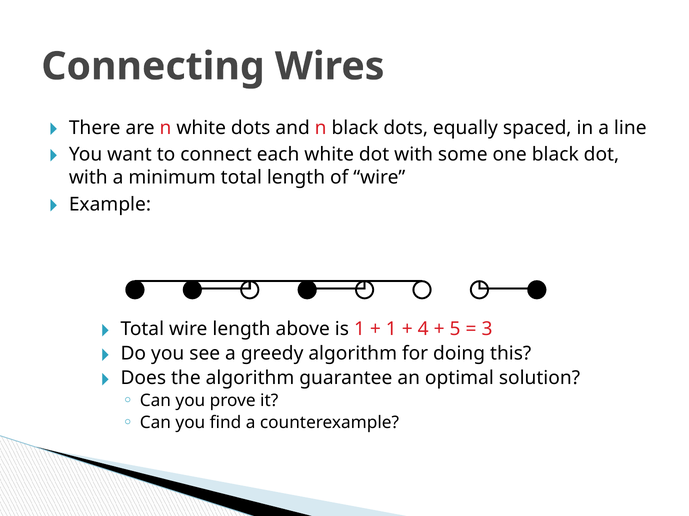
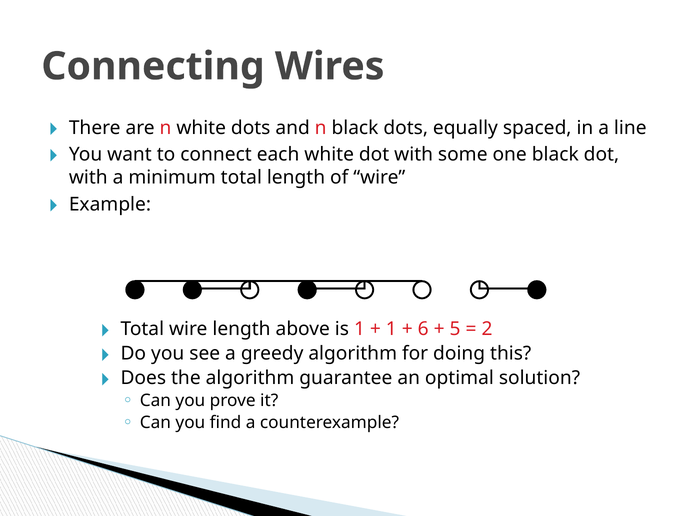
4: 4 -> 6
3: 3 -> 2
